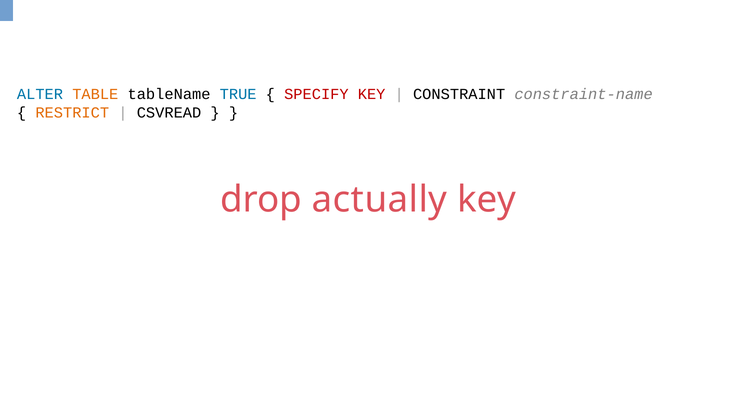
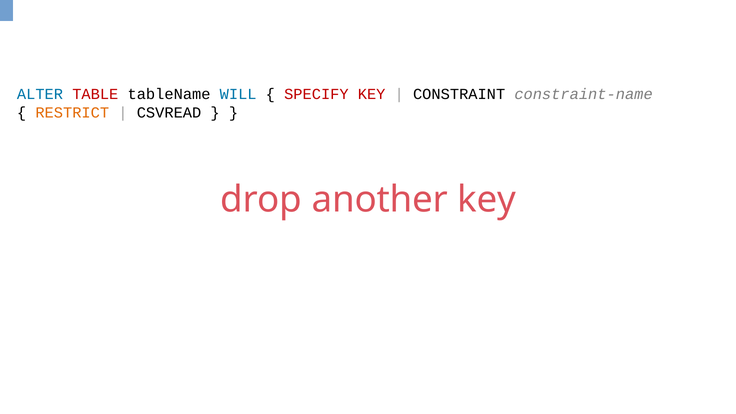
TABLE colour: orange -> red
TRUE: TRUE -> WILL
actually: actually -> another
